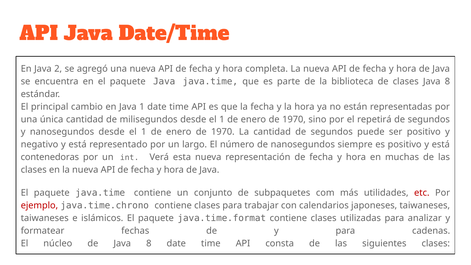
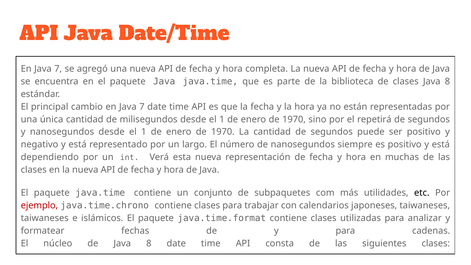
2 at (58, 69): 2 -> 7
cambio en Java 1: 1 -> 7
contenedoras: contenedoras -> dependiendo
etc colour: red -> black
